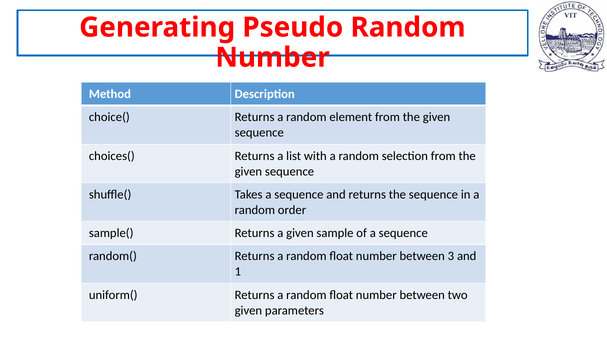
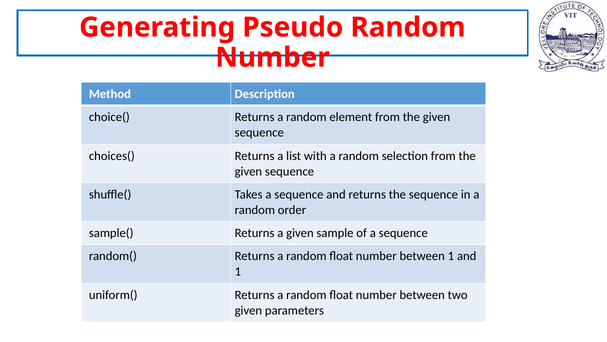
between 3: 3 -> 1
